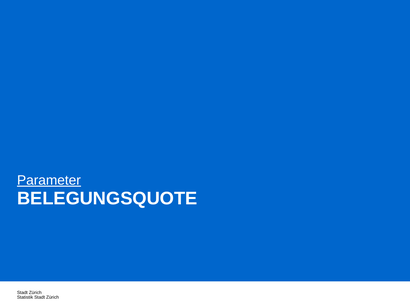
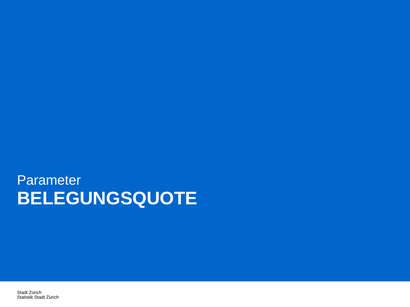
Parameter underline: present -> none
